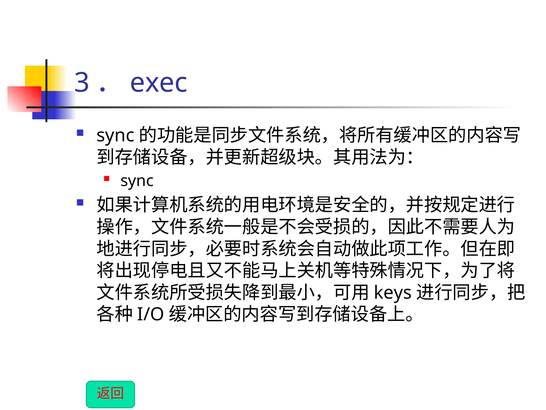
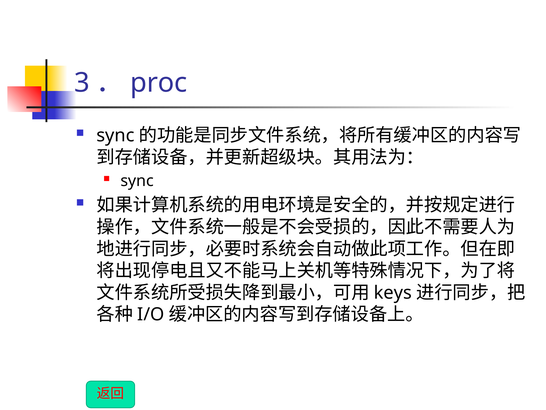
exec: exec -> proc
